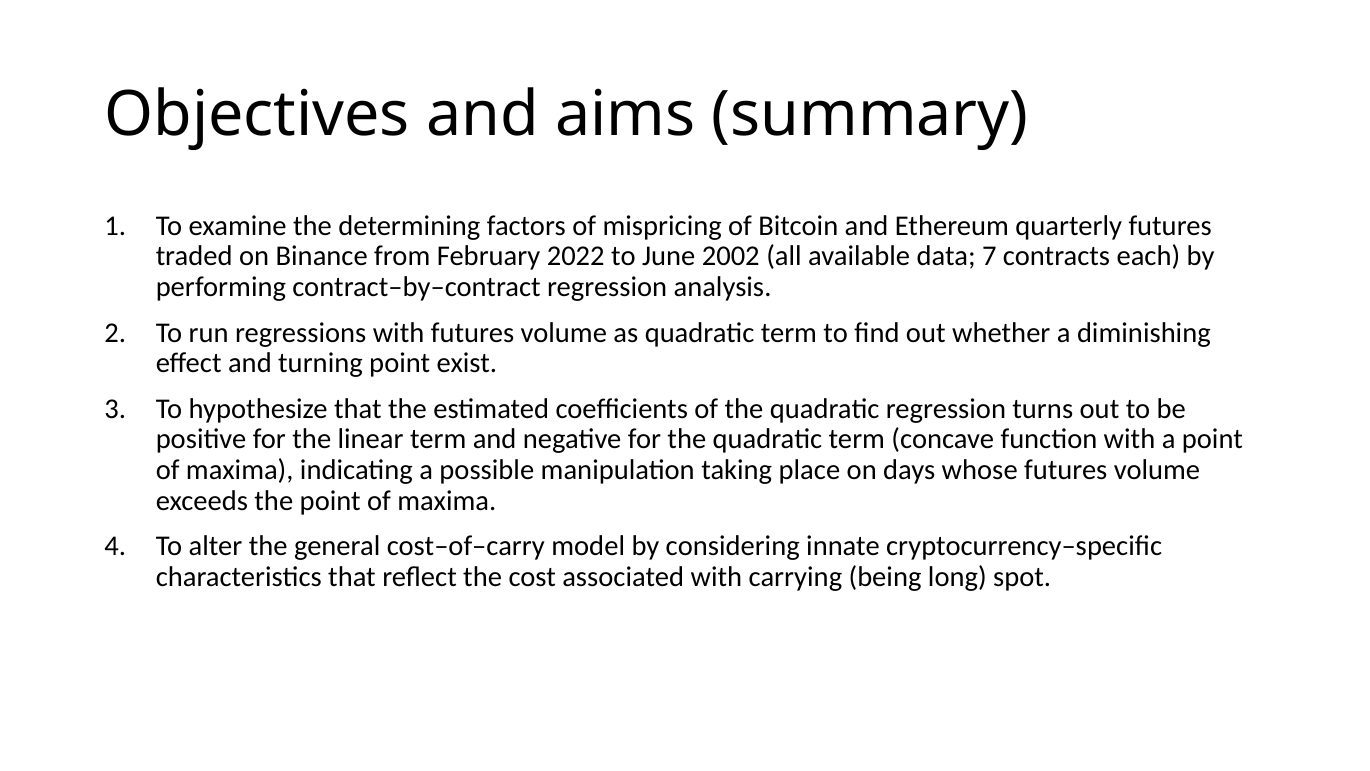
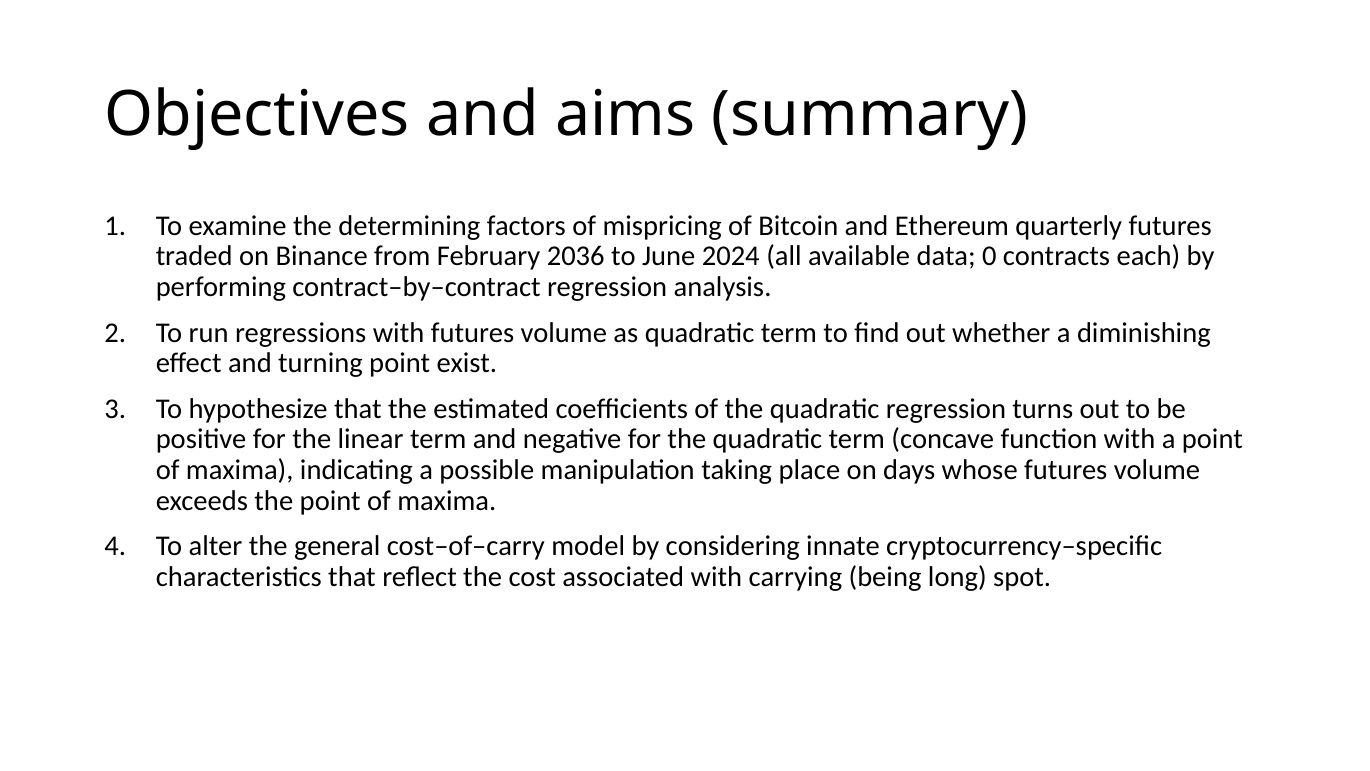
2022: 2022 -> 2036
2002: 2002 -> 2024
7: 7 -> 0
